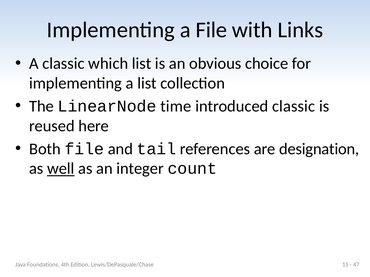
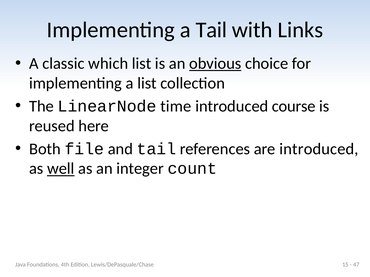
a File: File -> Tail
obvious underline: none -> present
introduced classic: classic -> course
are designation: designation -> introduced
